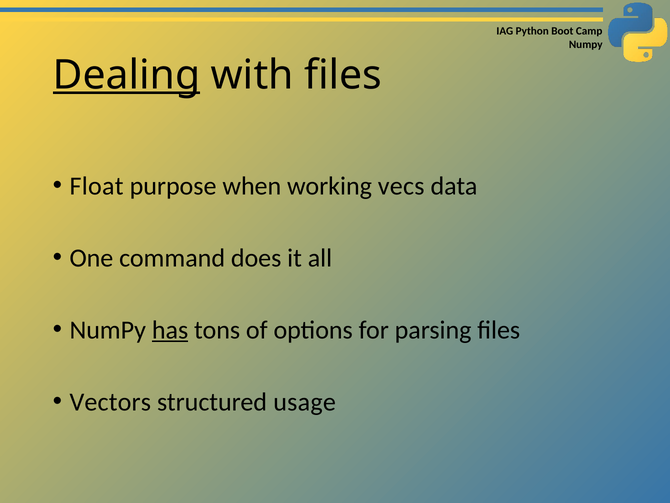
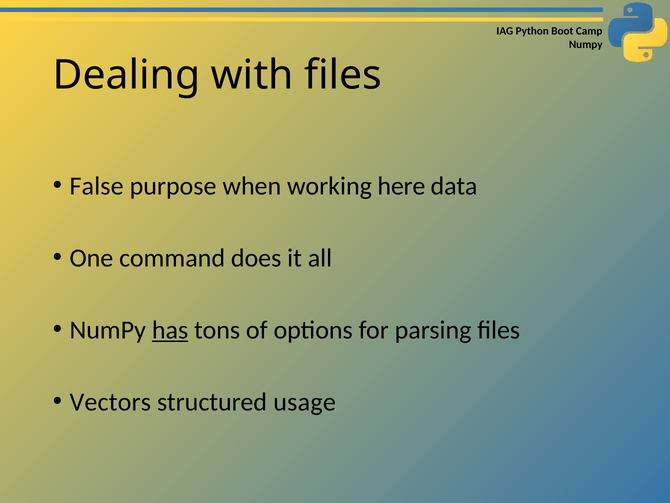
Dealing underline: present -> none
Float: Float -> False
vecs: vecs -> here
